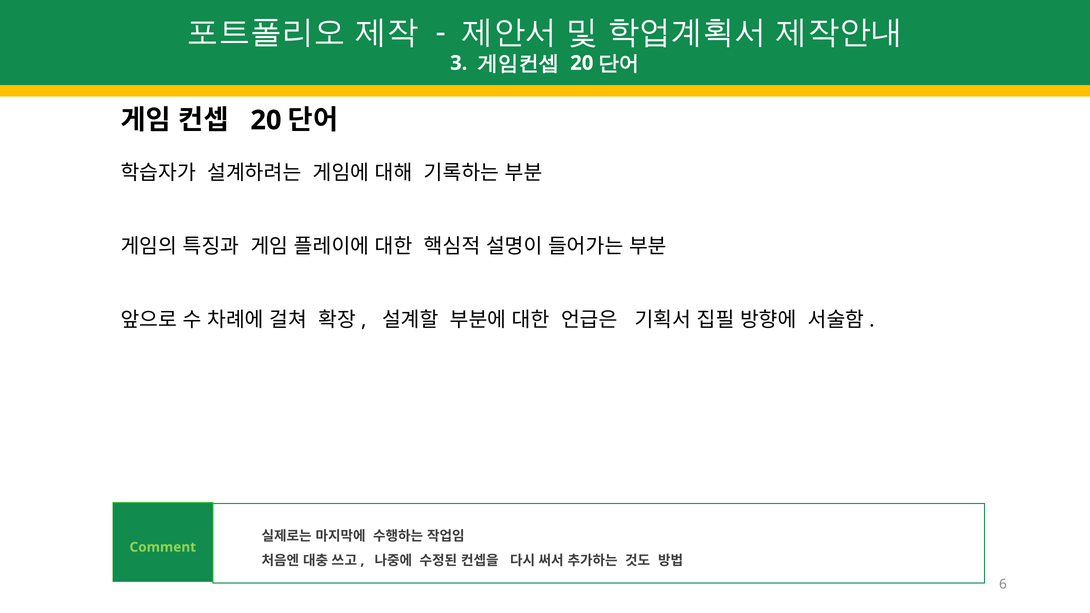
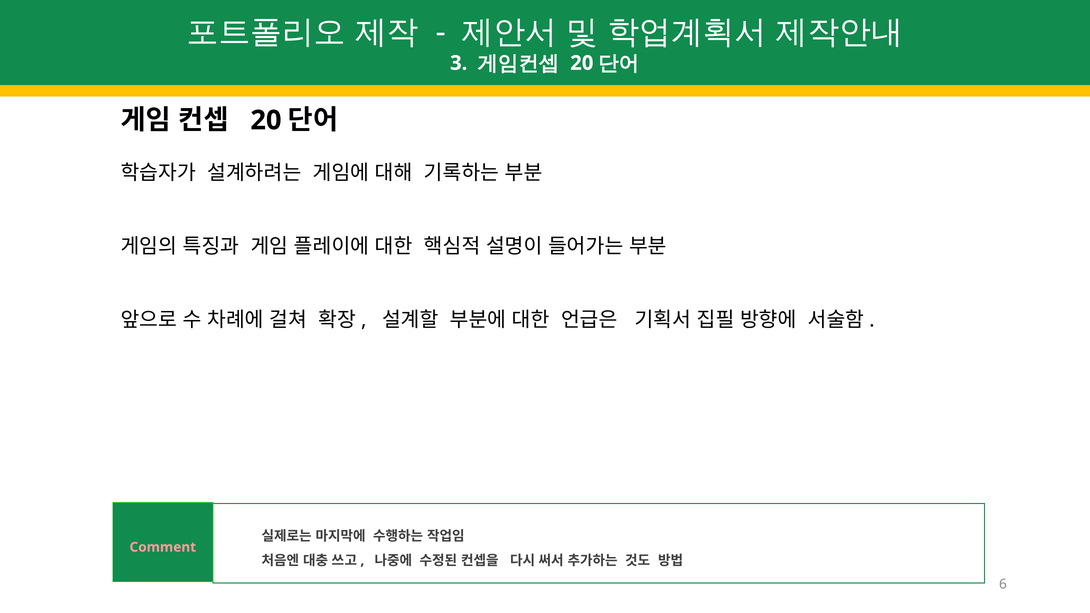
Comment colour: light green -> pink
